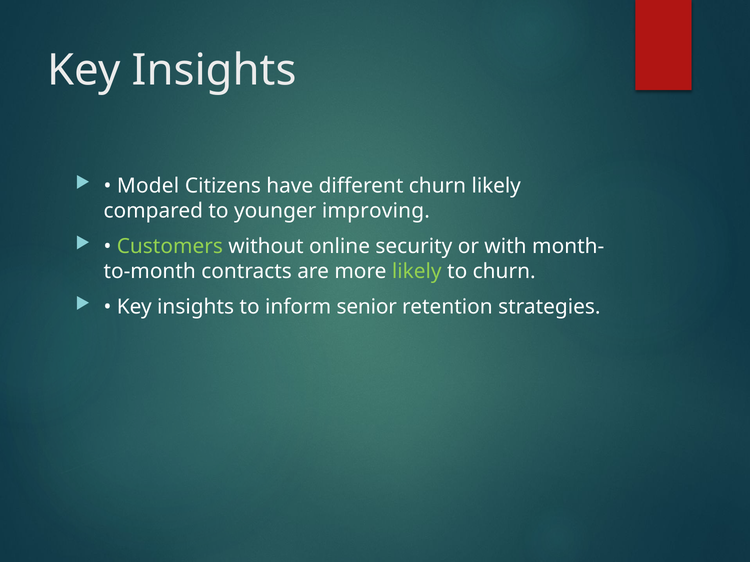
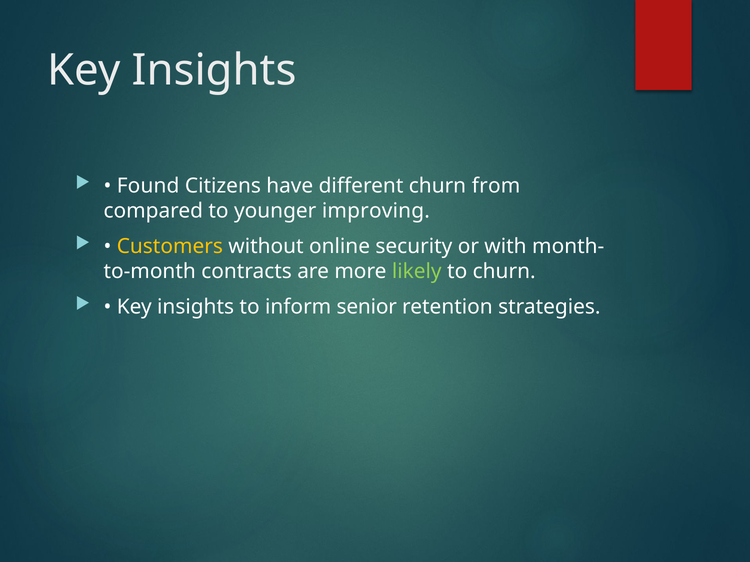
Model: Model -> Found
churn likely: likely -> from
Customers colour: light green -> yellow
